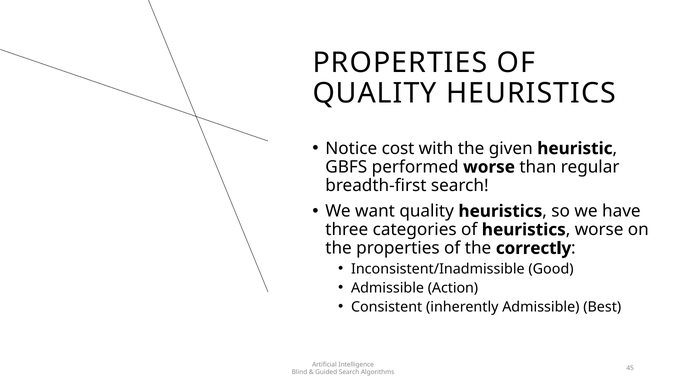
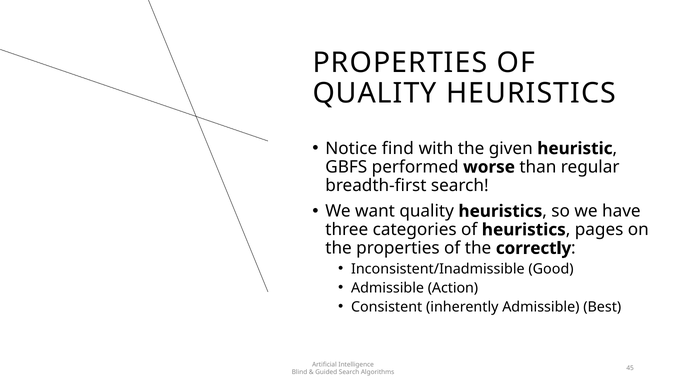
cost: cost -> find
worse at (599, 230): worse -> pages
